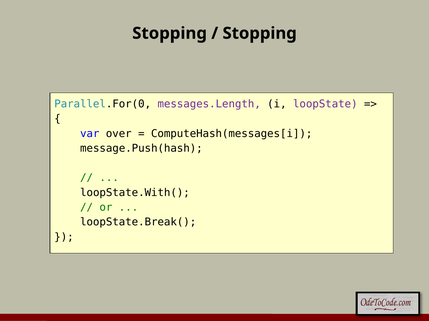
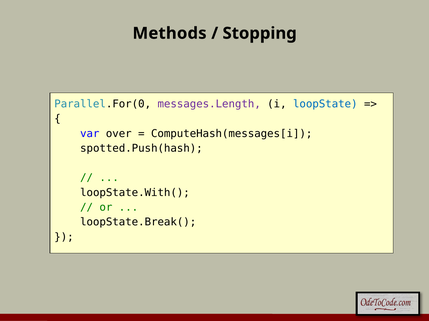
Stopping at (170, 33): Stopping -> Methods
loopState colour: purple -> blue
message.Push(hash: message.Push(hash -> spotted.Push(hash
